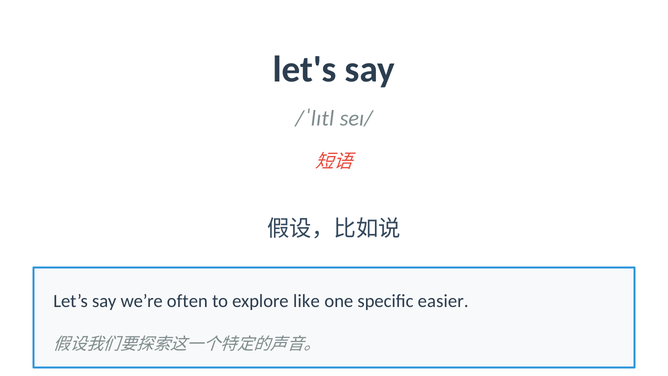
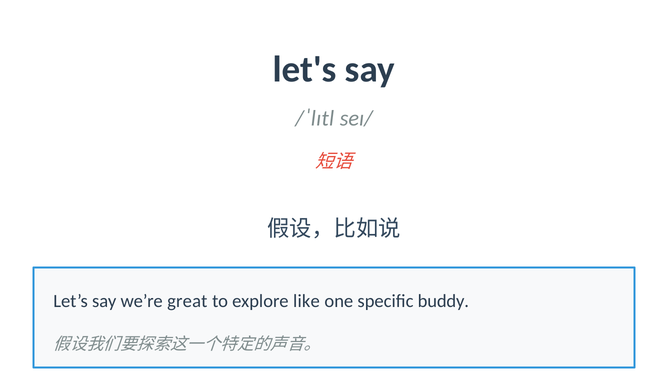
often: often -> great
easier: easier -> buddy
